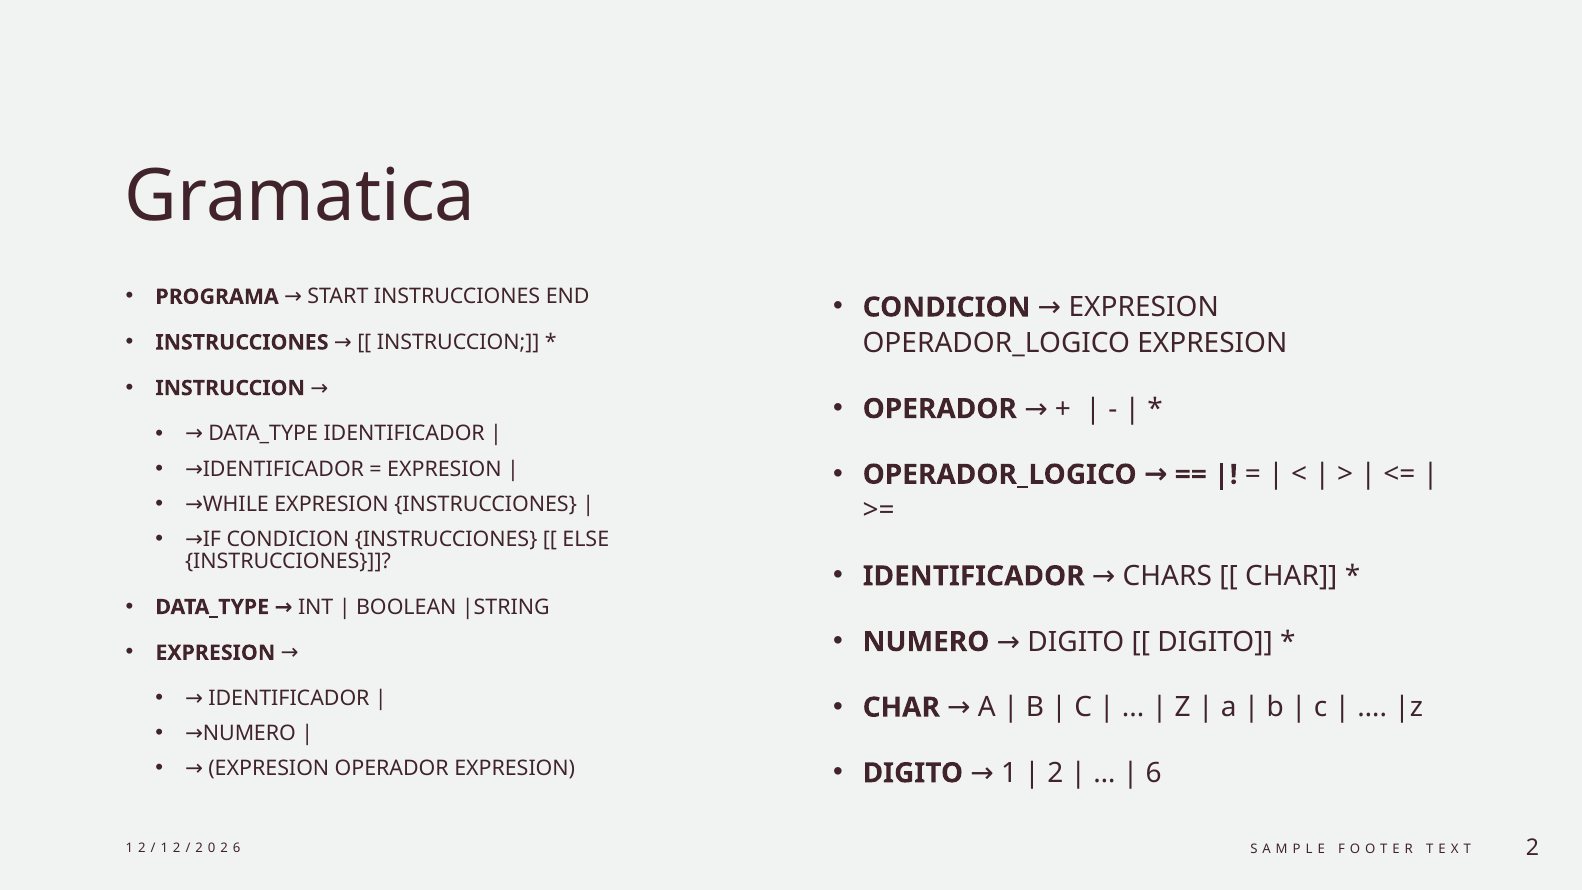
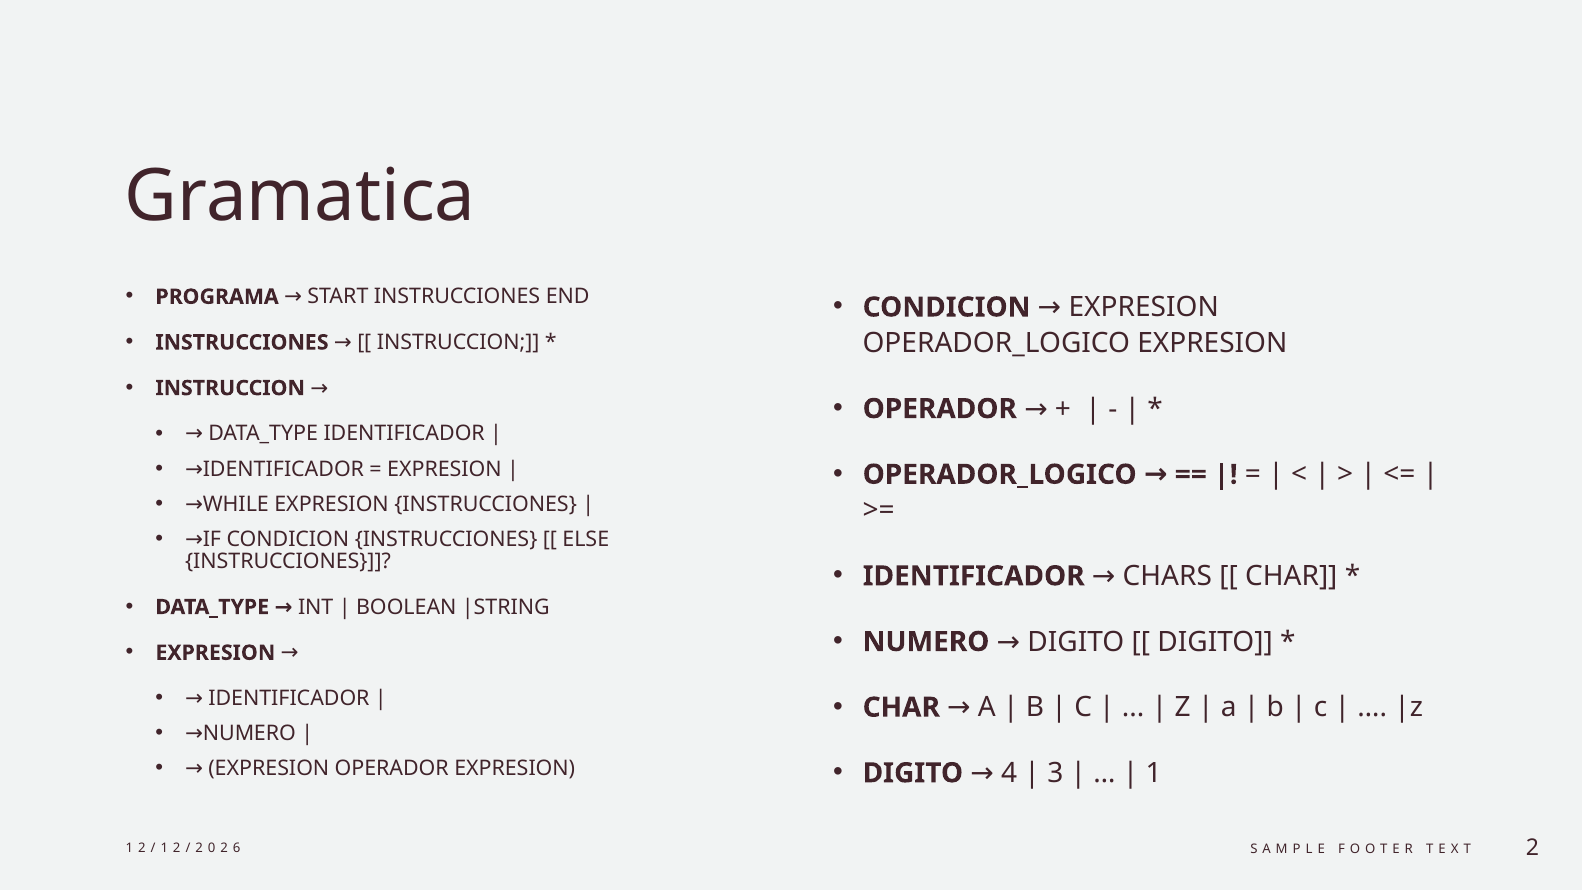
DIGITO 1: 1 -> 4
2 at (1055, 773): 2 -> 3
6 at (1154, 773): 6 -> 1
